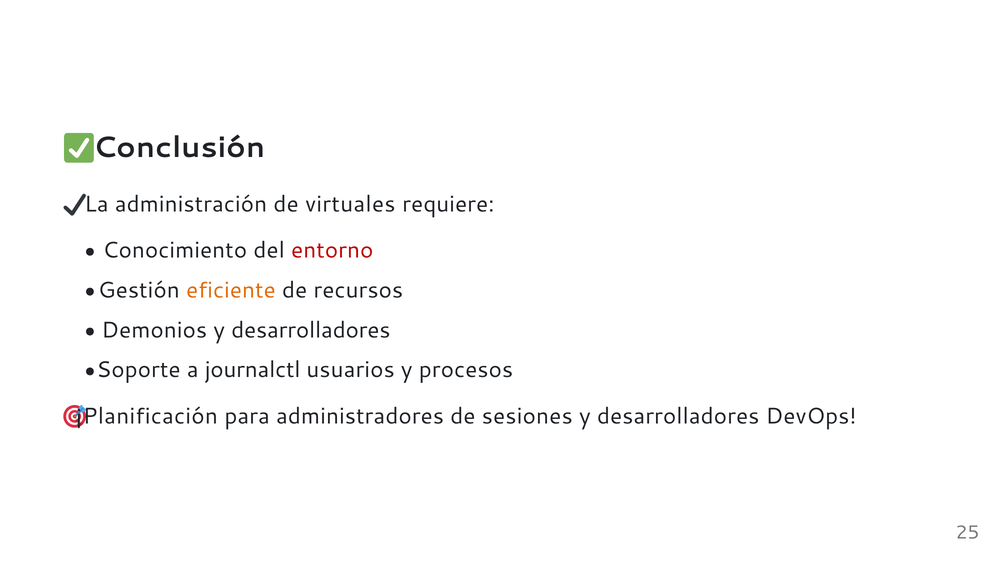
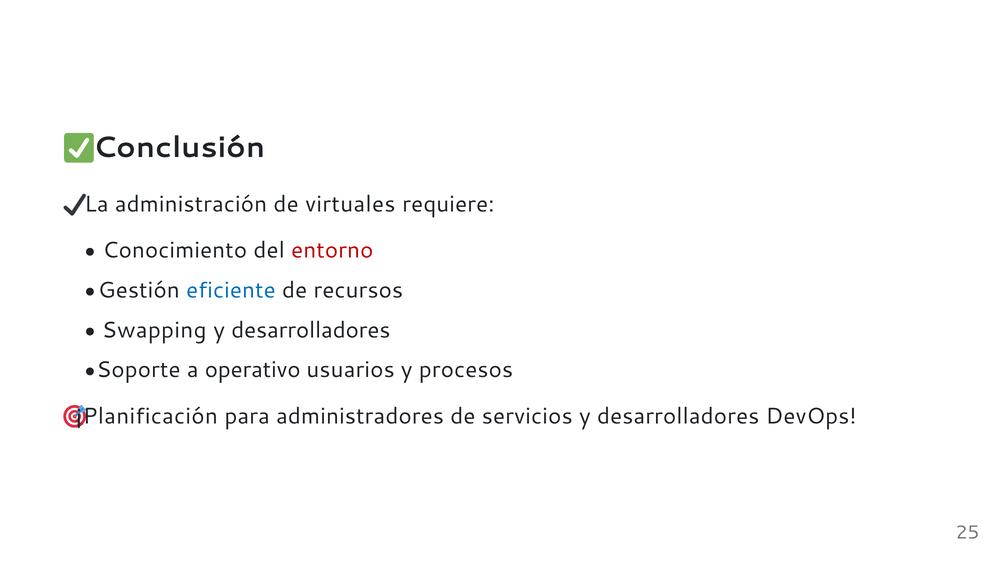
eficiente colour: orange -> blue
Demonios: Demonios -> Swapping
journalctl: journalctl -> operativo
sesiones: sesiones -> servicios
